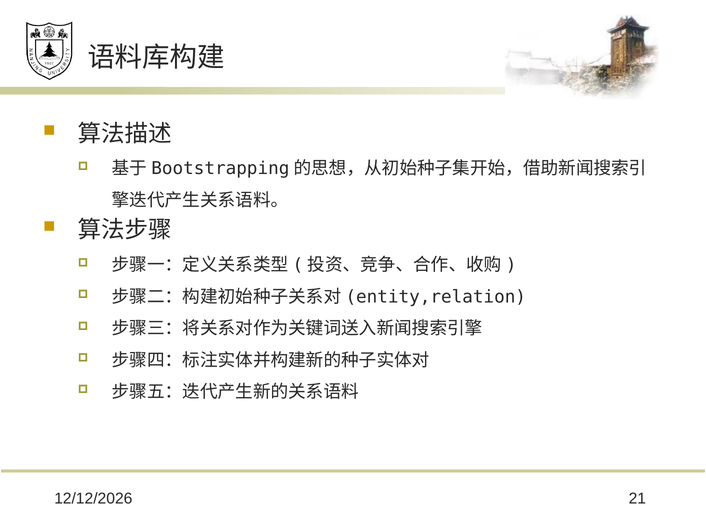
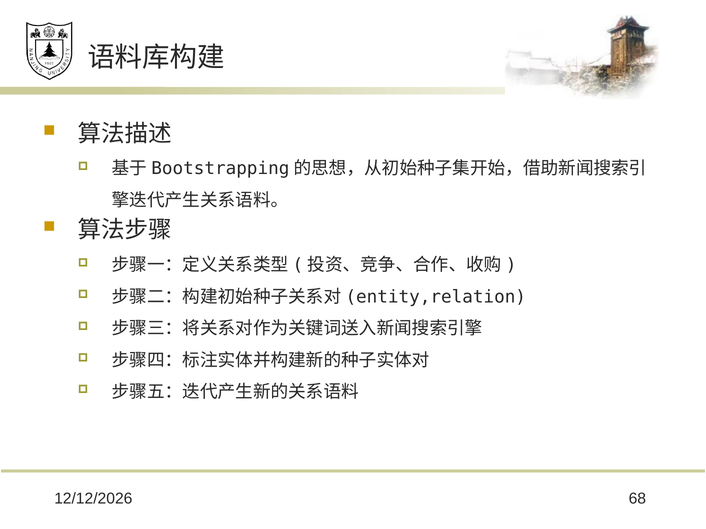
21: 21 -> 68
